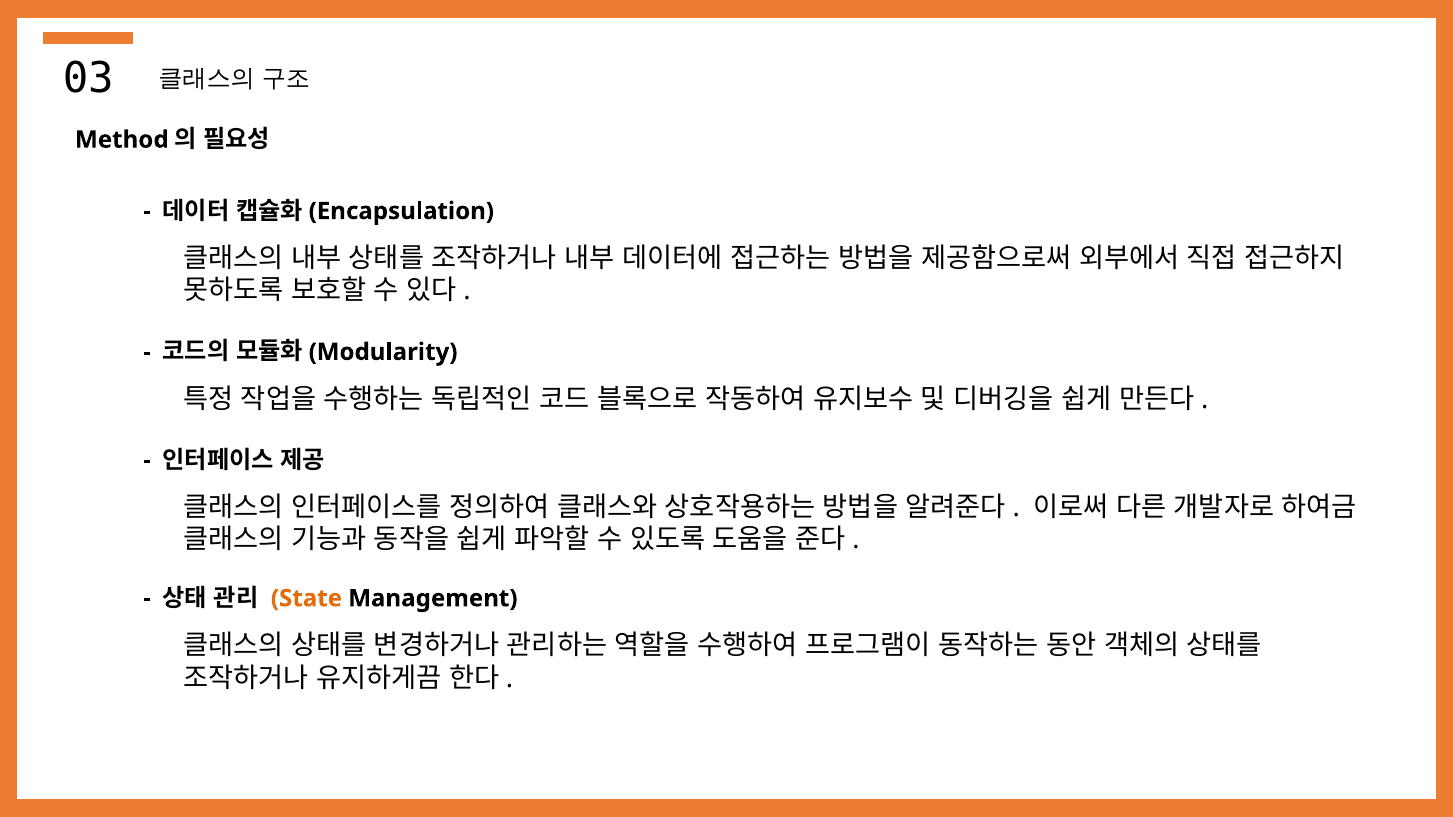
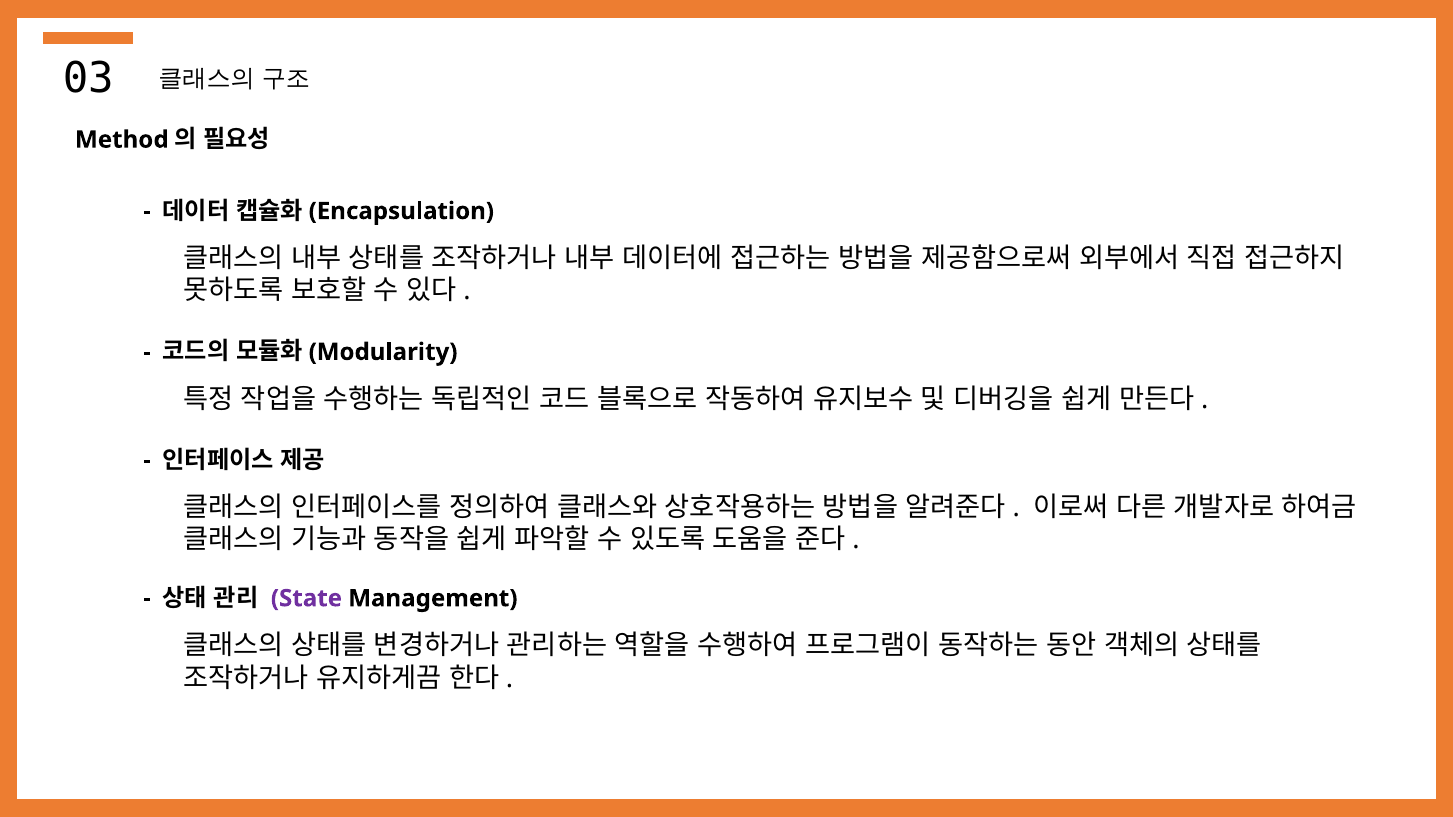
State colour: orange -> purple
